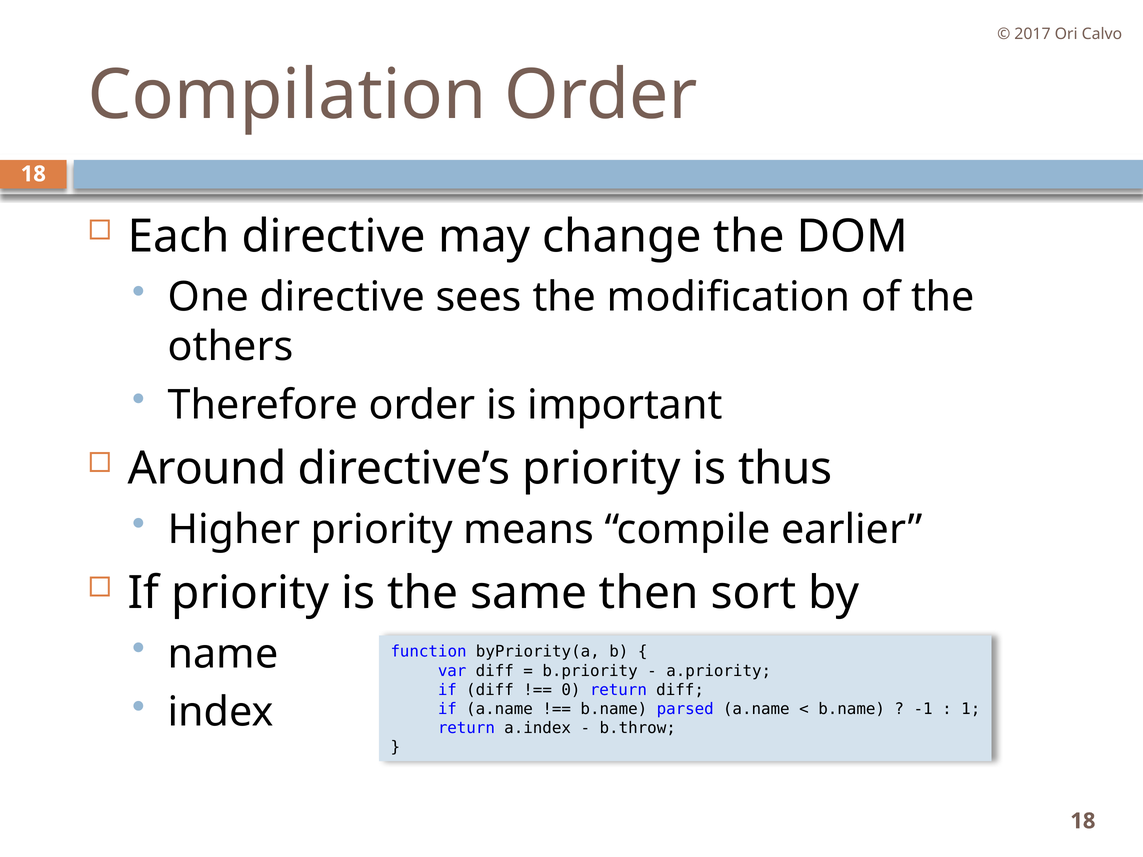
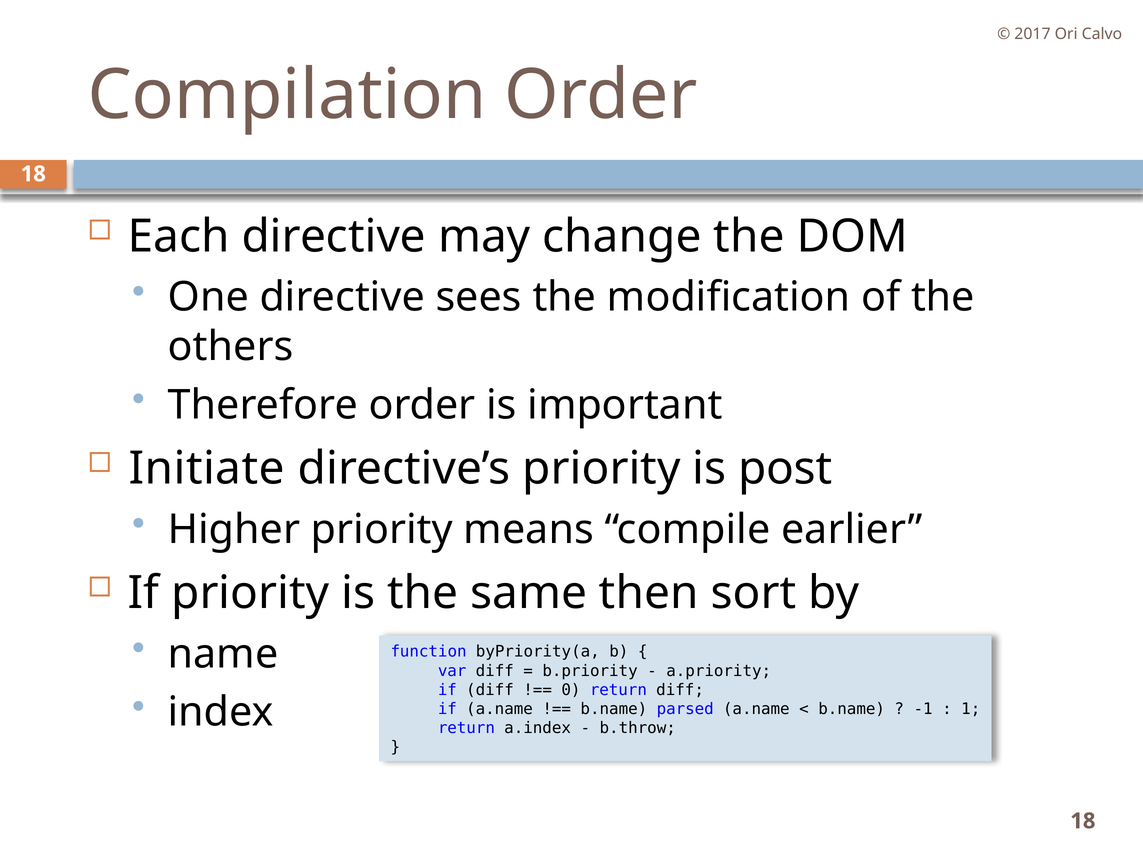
Around: Around -> Initiate
thus: thus -> post
